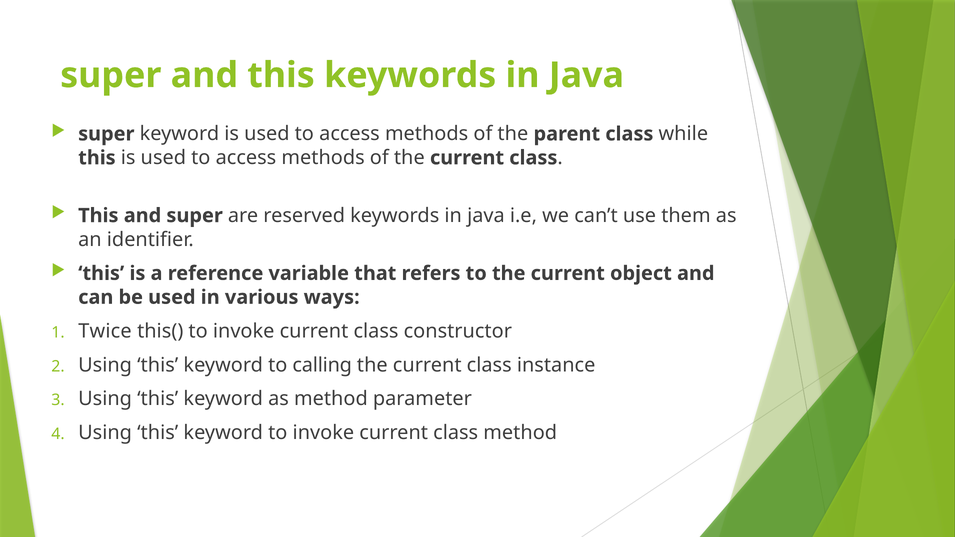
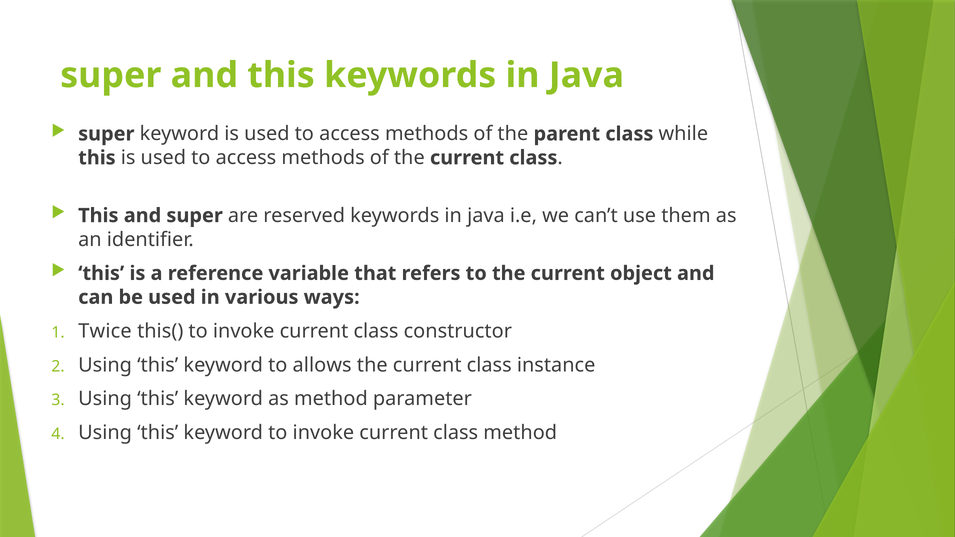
calling: calling -> allows
